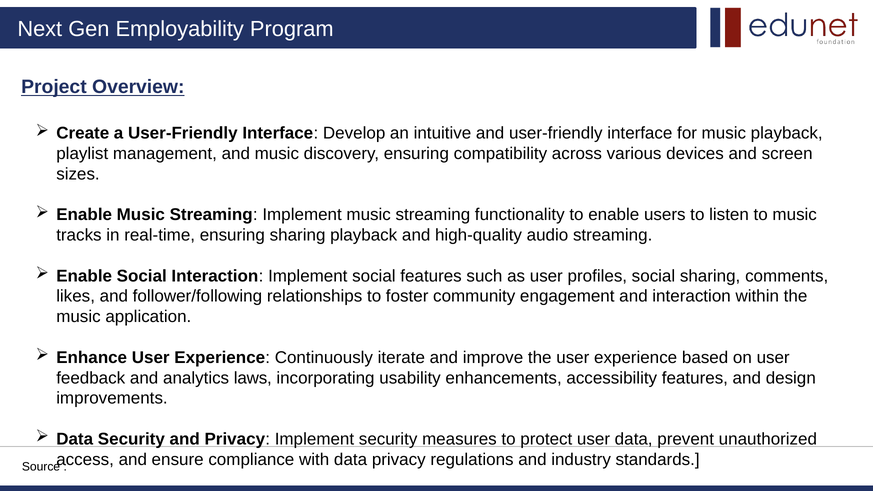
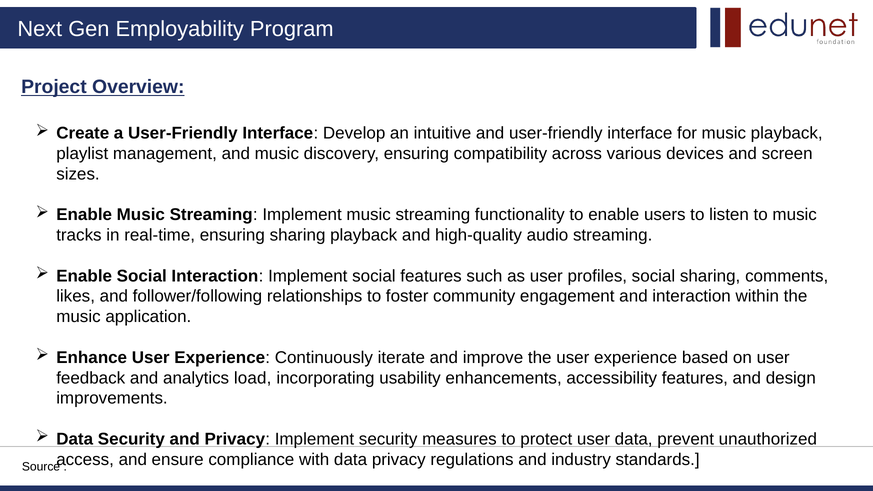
laws: laws -> load
